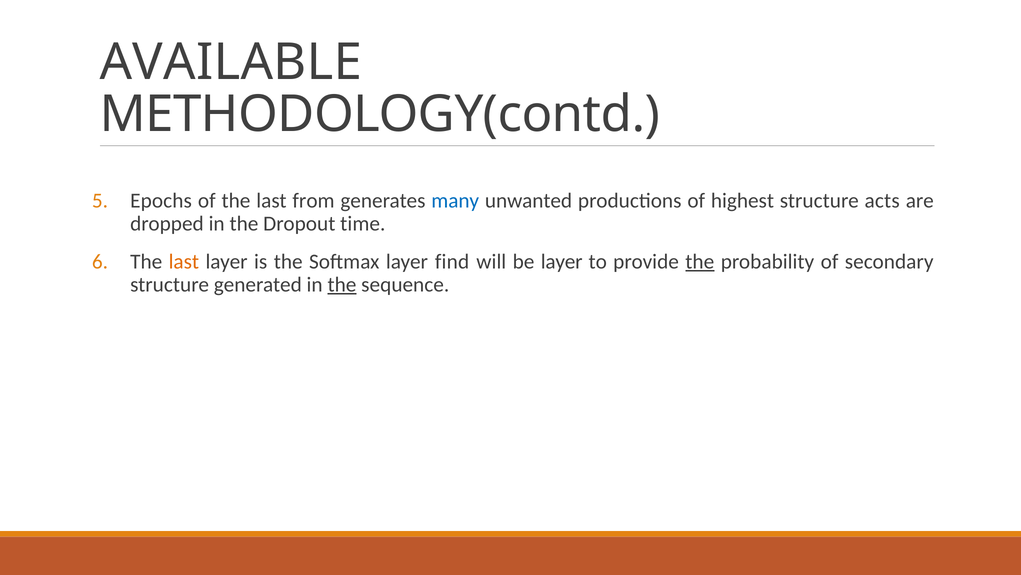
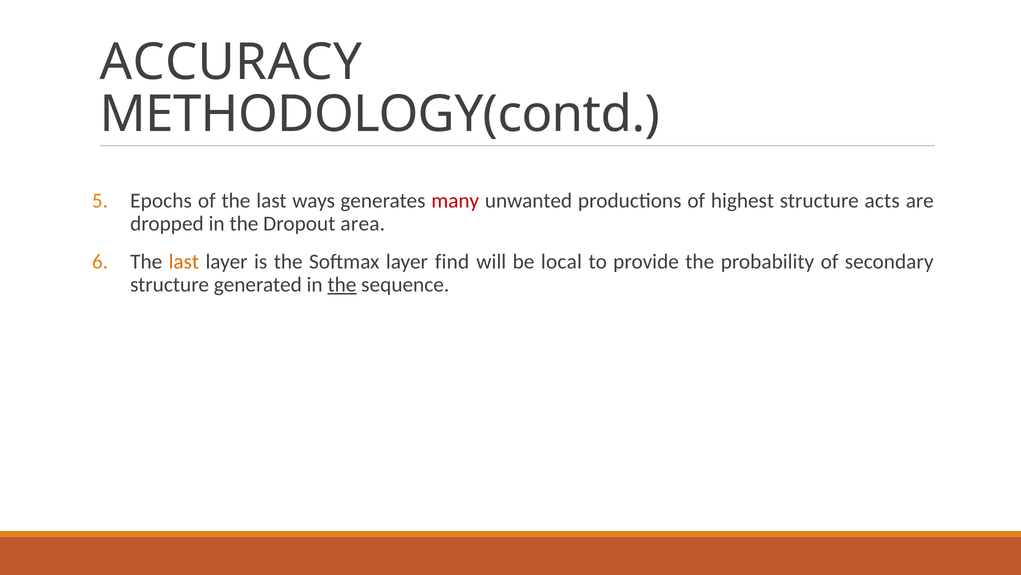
AVAILABLE: AVAILABLE -> ACCURACY
from: from -> ways
many colour: blue -> red
time: time -> area
be layer: layer -> local
the at (700, 261) underline: present -> none
